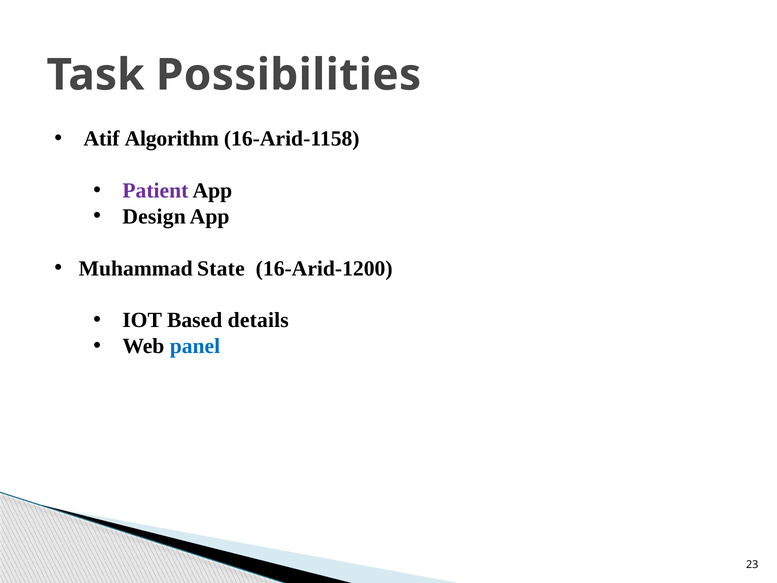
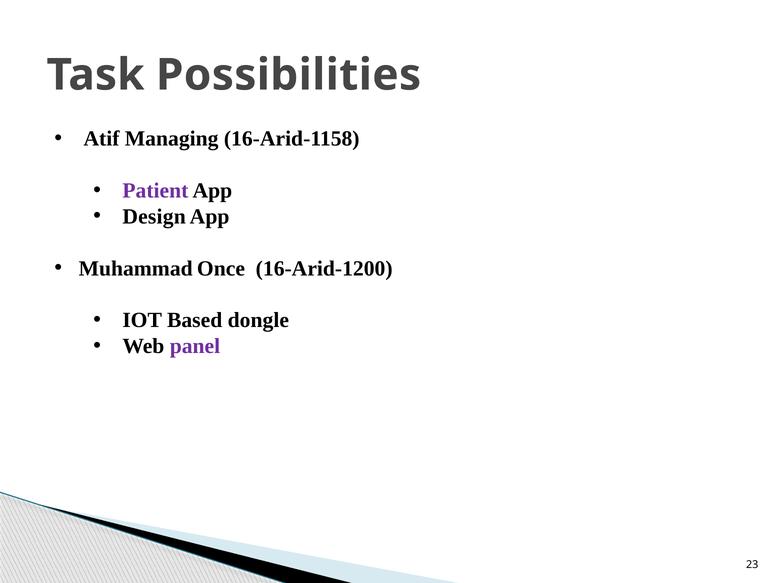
Algorithm: Algorithm -> Managing
State: State -> Once
details: details -> dongle
panel colour: blue -> purple
